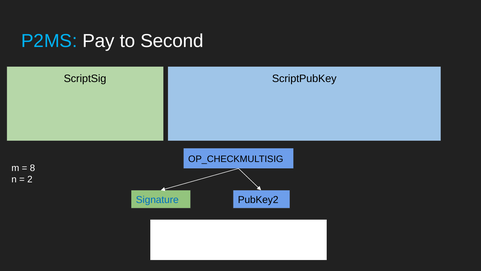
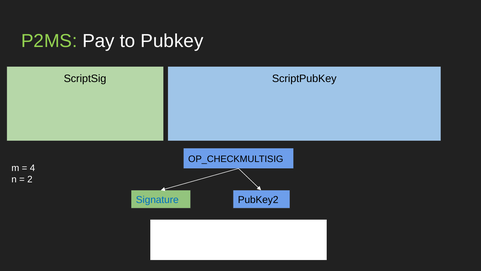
P2MS colour: light blue -> light green
Second: Second -> Pubkey
8: 8 -> 4
